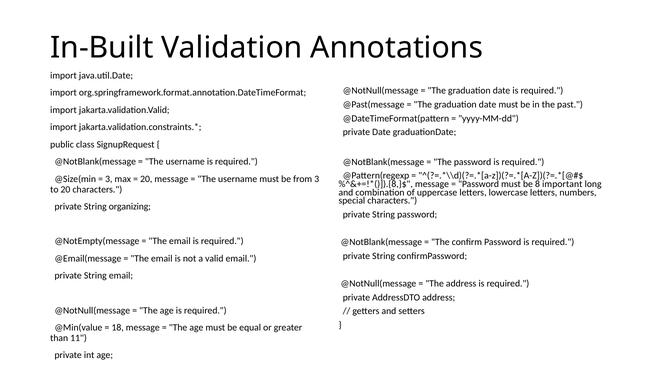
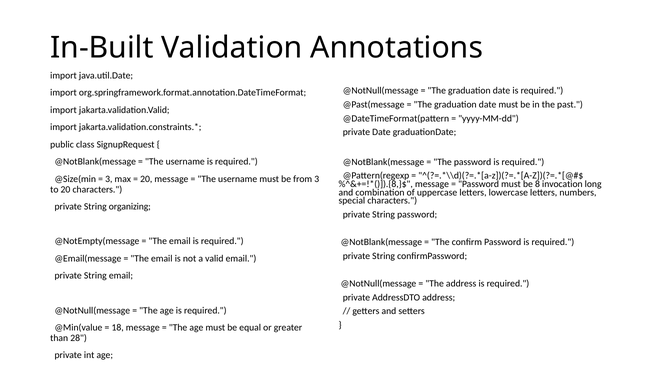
important: important -> invocation
11: 11 -> 28
